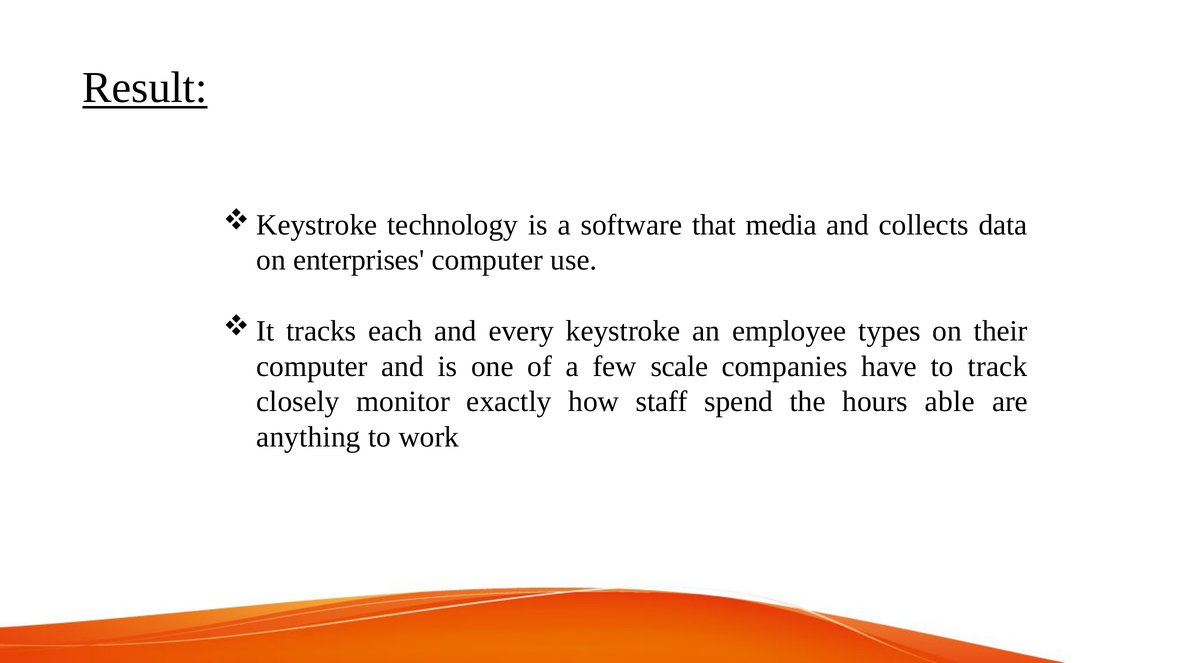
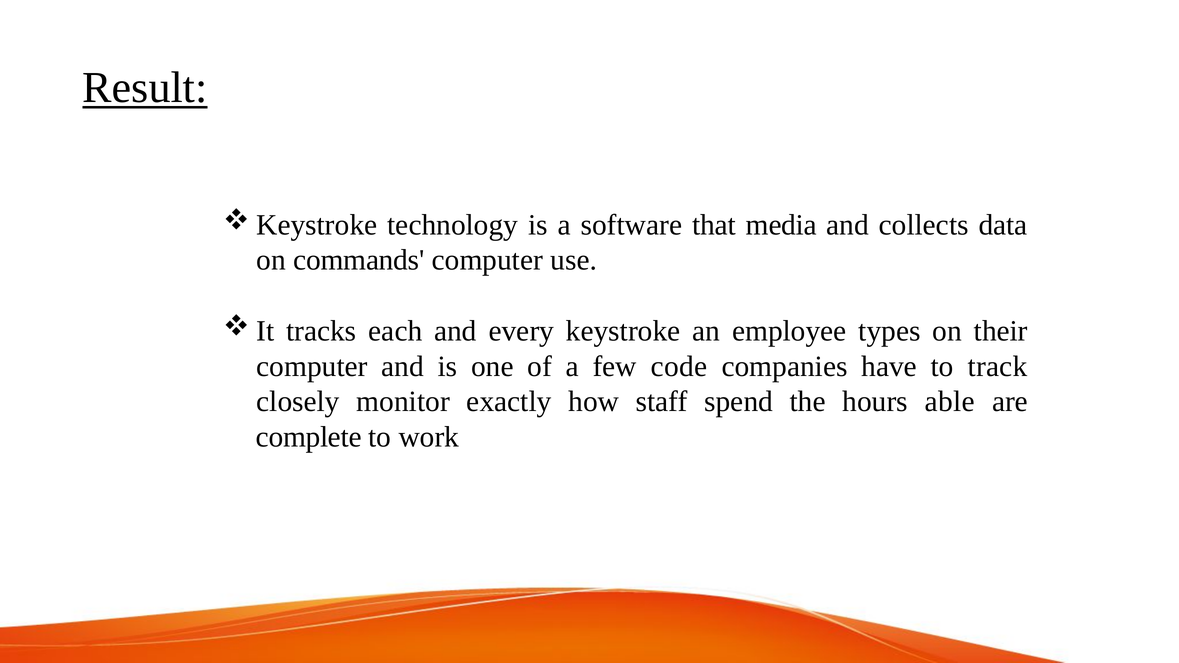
enterprises: enterprises -> commands
scale: scale -> code
anything: anything -> complete
